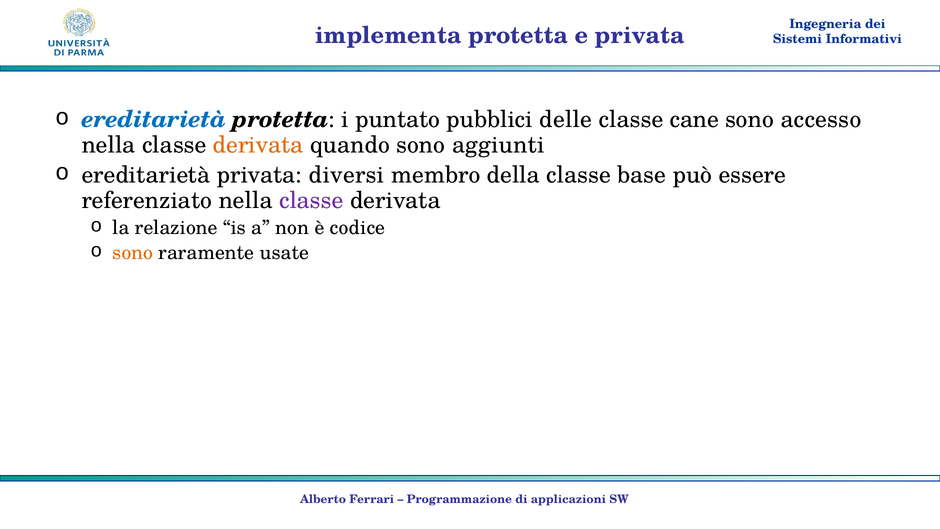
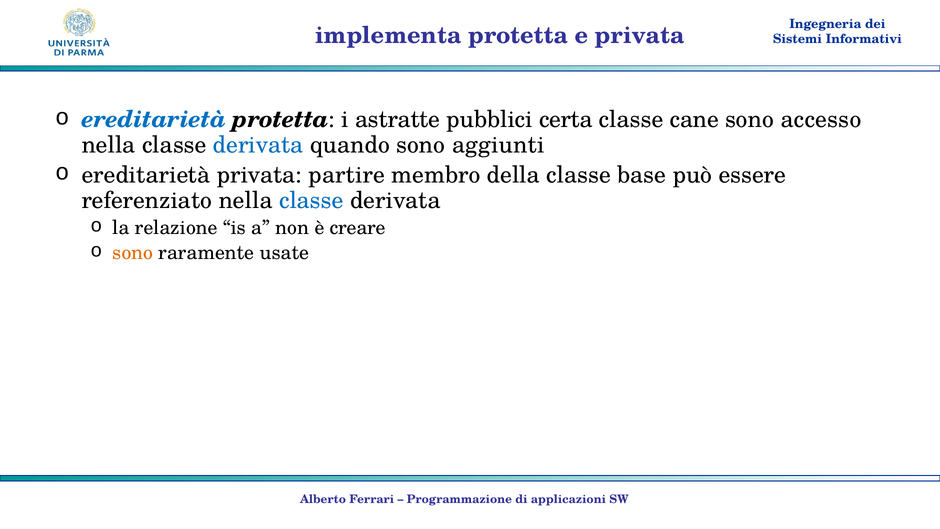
puntato: puntato -> astratte
delle: delle -> certa
derivata at (258, 145) colour: orange -> blue
diversi: diversi -> partire
classe at (311, 200) colour: purple -> blue
codice: codice -> creare
